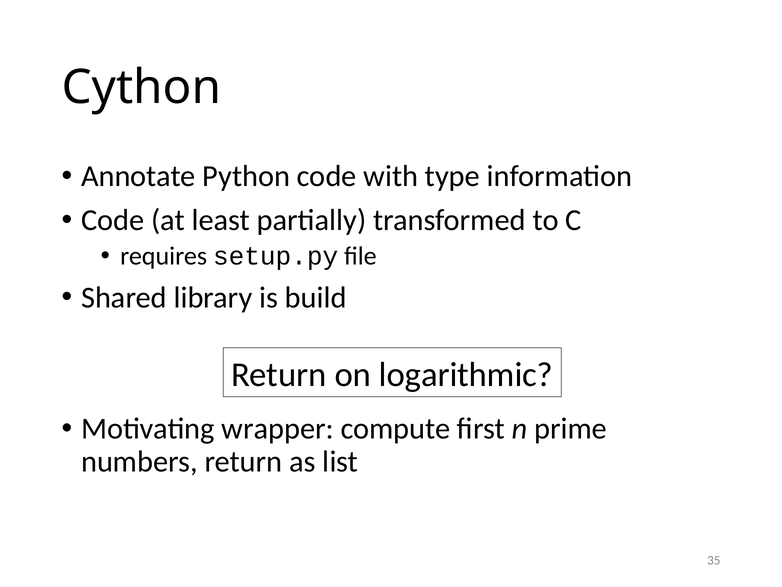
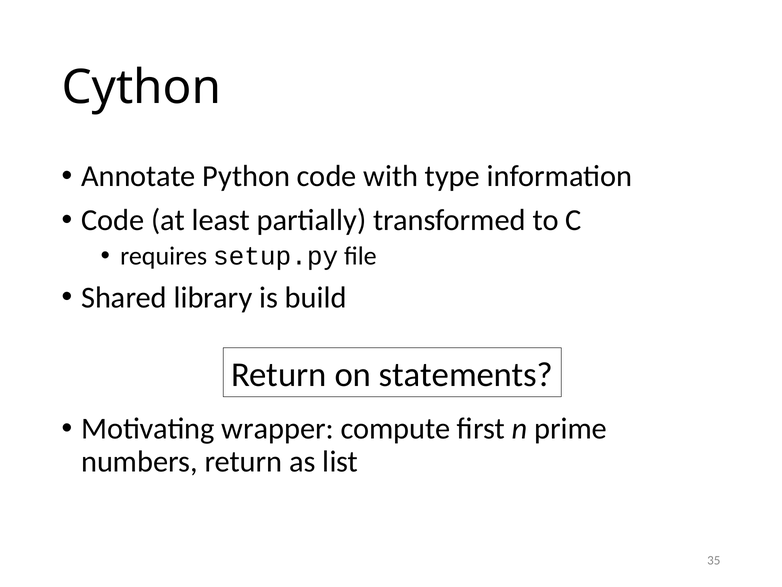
logarithmic: logarithmic -> statements
